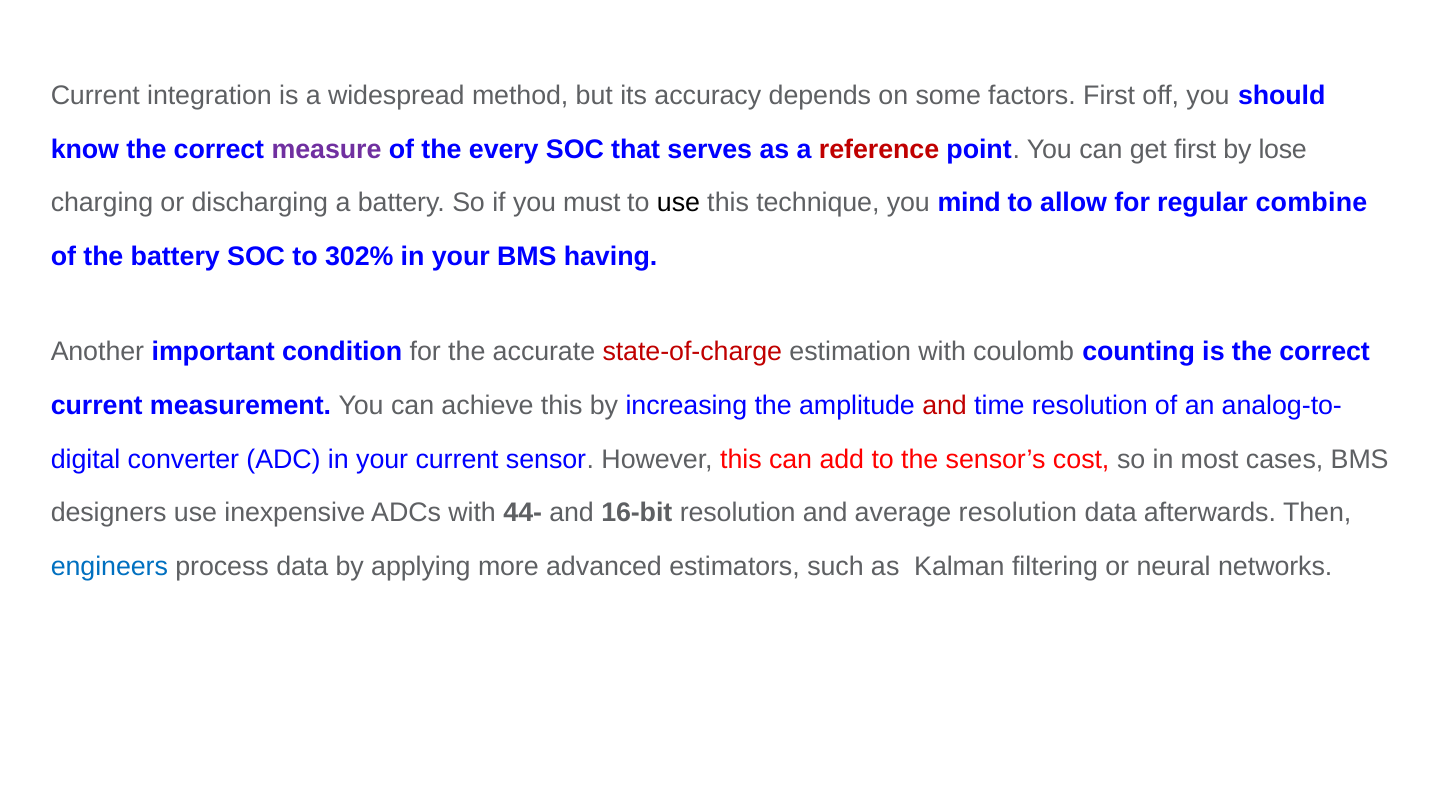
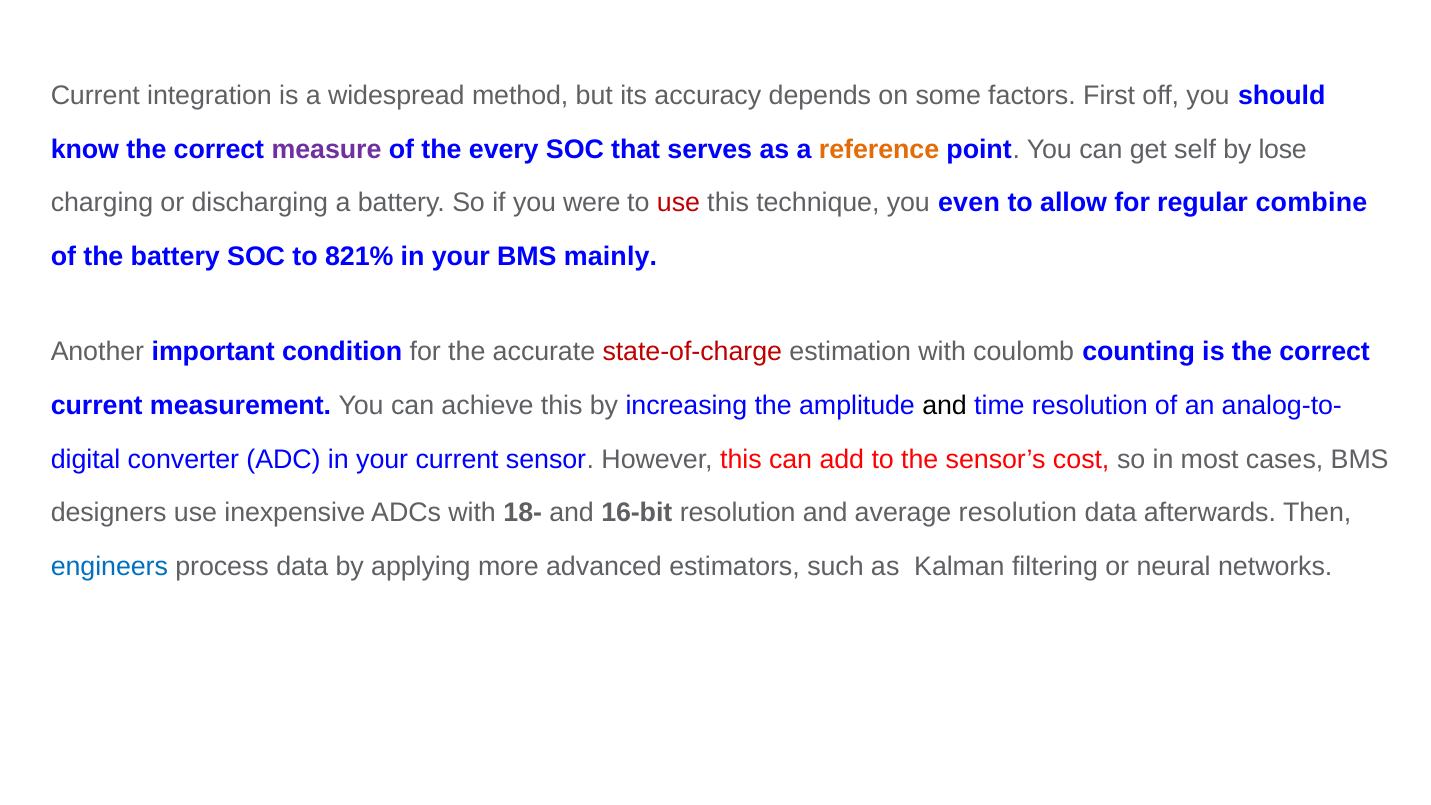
reference colour: red -> orange
get first: first -> self
must: must -> were
use at (678, 203) colour: black -> red
mind: mind -> even
302%: 302% -> 821%
having: having -> mainly
and at (945, 406) colour: red -> black
44-: 44- -> 18-
